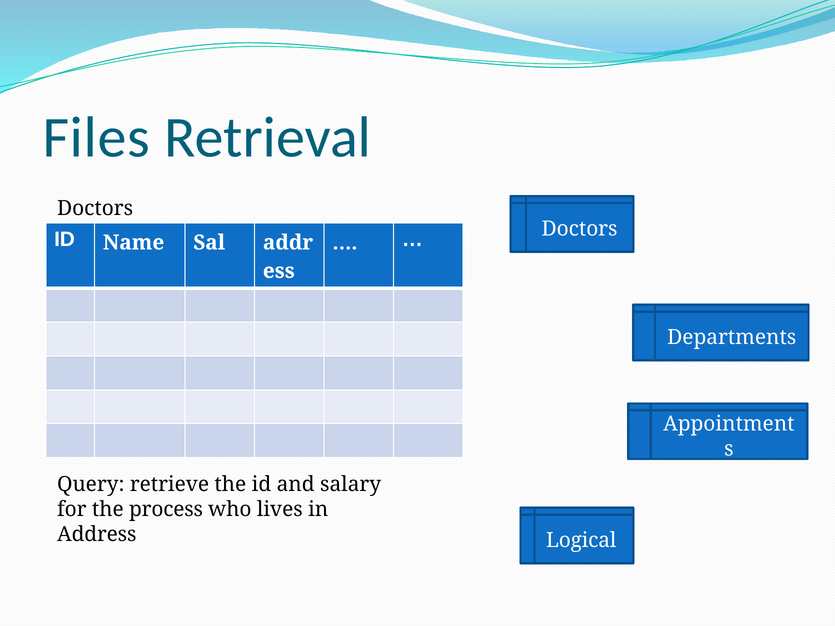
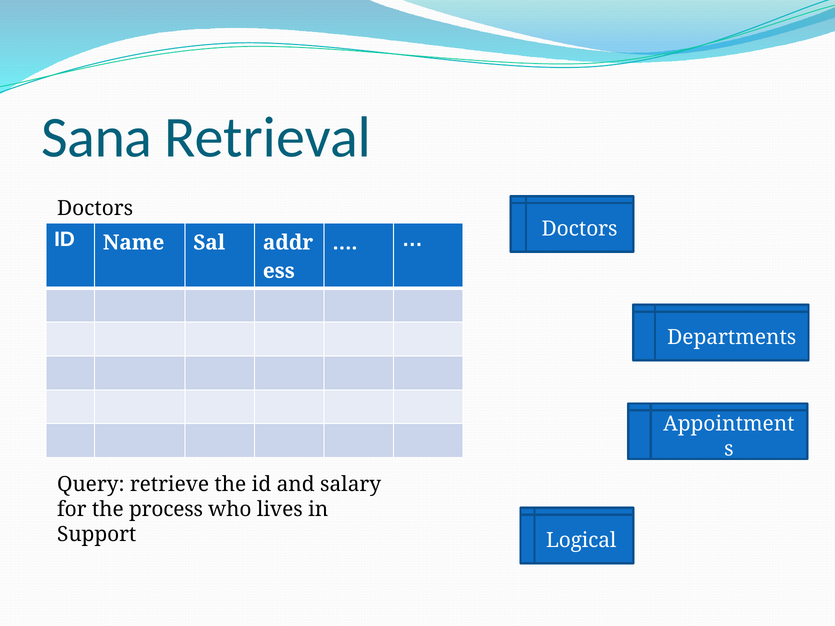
Files: Files -> Sana
Address: Address -> Support
